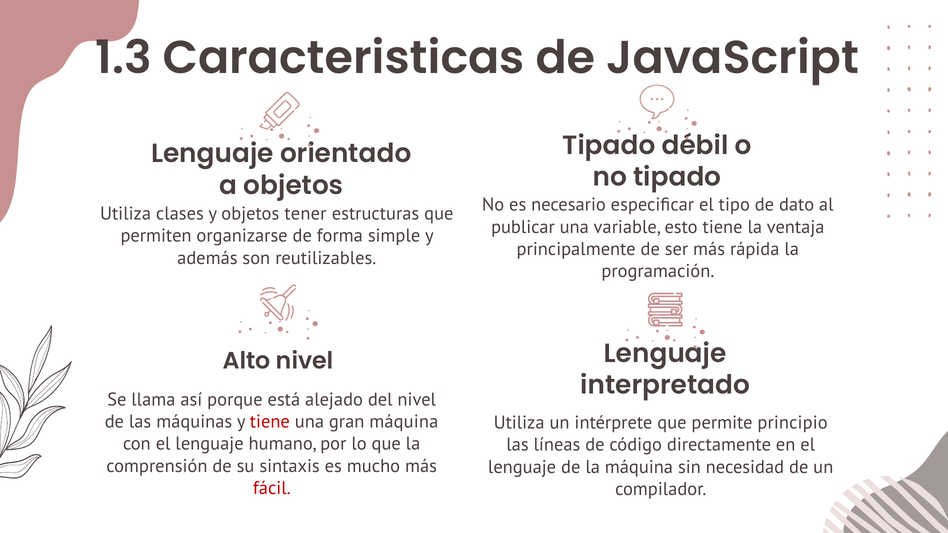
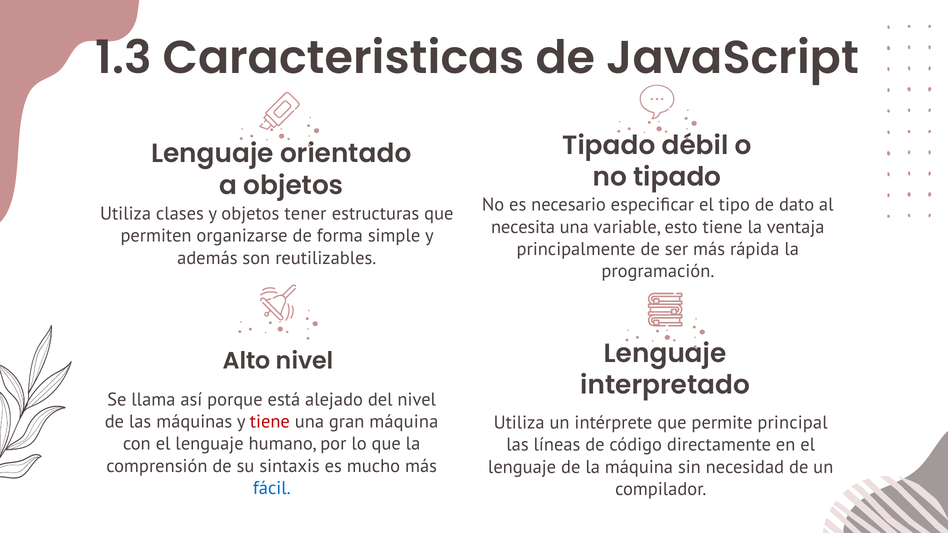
publicar: publicar -> necesita
principio: principio -> principal
fácil colour: red -> blue
